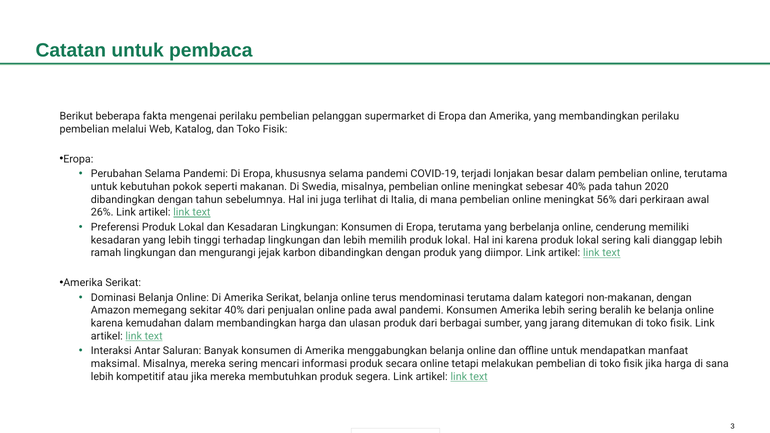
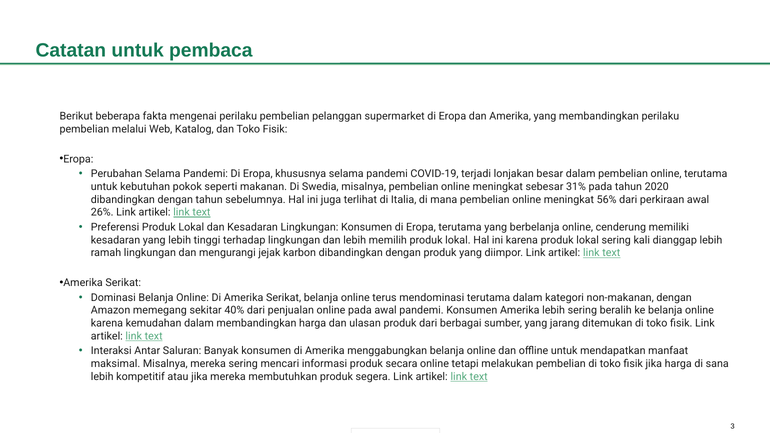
sebesar 40%: 40% -> 31%
